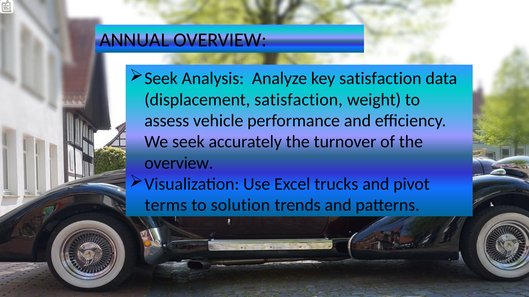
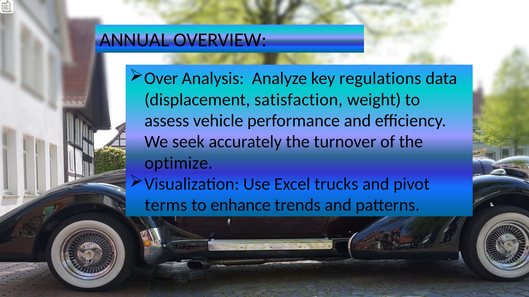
Seek at (161, 79): Seek -> Over
key satisfaction: satisfaction -> regulations
overview at (179, 163): overview -> optimize
solution: solution -> enhance
